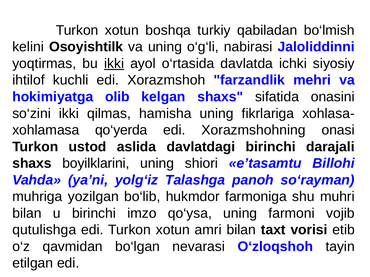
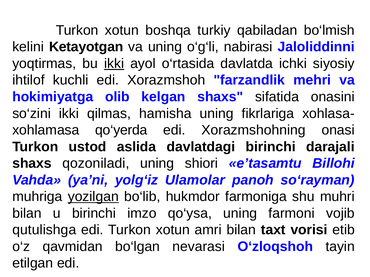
Osoyishtilk: Osoyishtilk -> Ketayotgan
boyilklarini: boyilklarini -> qozoniladi
Talashga: Talashga -> Ulamolar
yozilgan underline: none -> present
